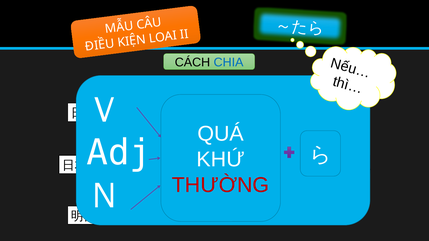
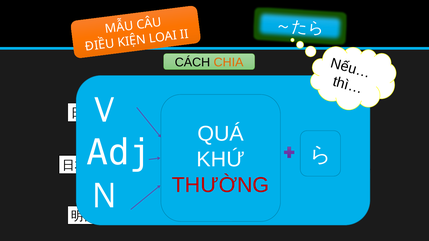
CHIA colour: blue -> orange
